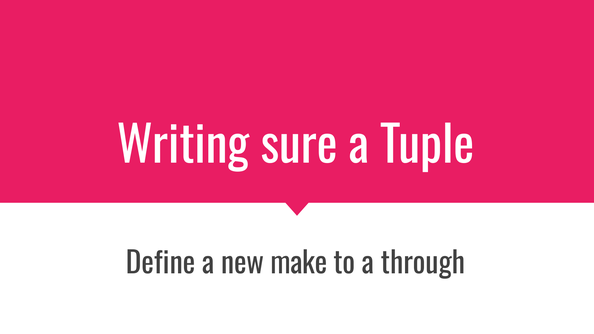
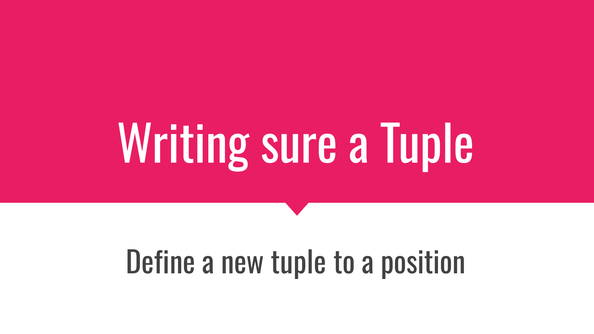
new make: make -> tuple
through: through -> position
